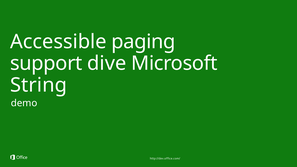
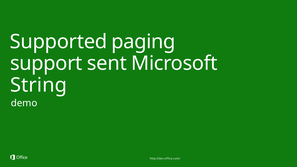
Accessible: Accessible -> Supported
dive: dive -> sent
